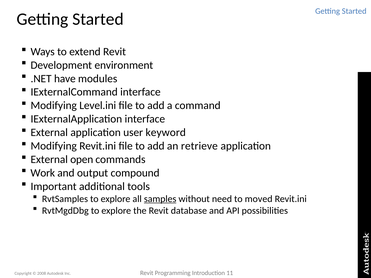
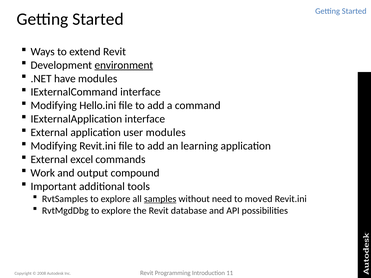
environment underline: none -> present
Level.ini: Level.ini -> Hello.ini
user keyword: keyword -> modules
retrieve: retrieve -> learning
open: open -> excel
